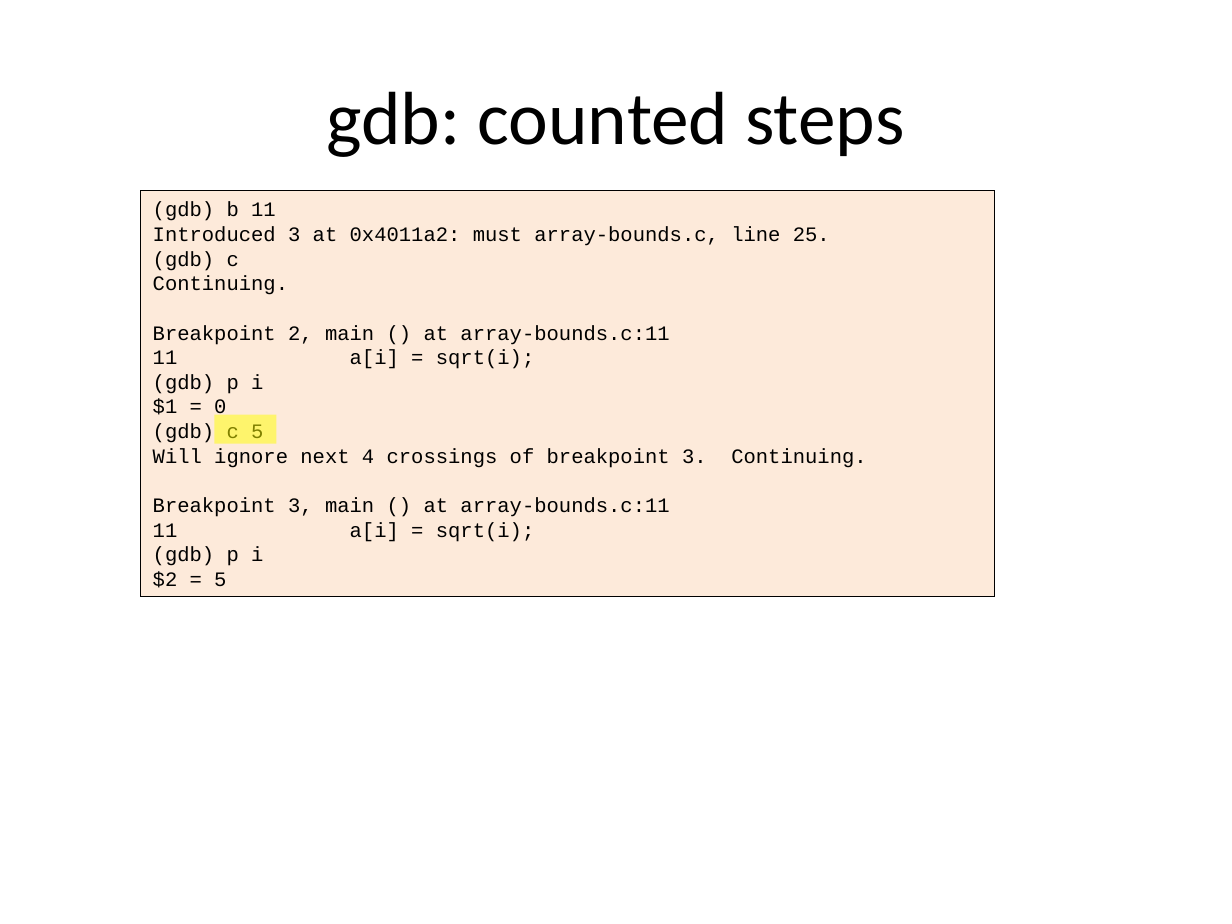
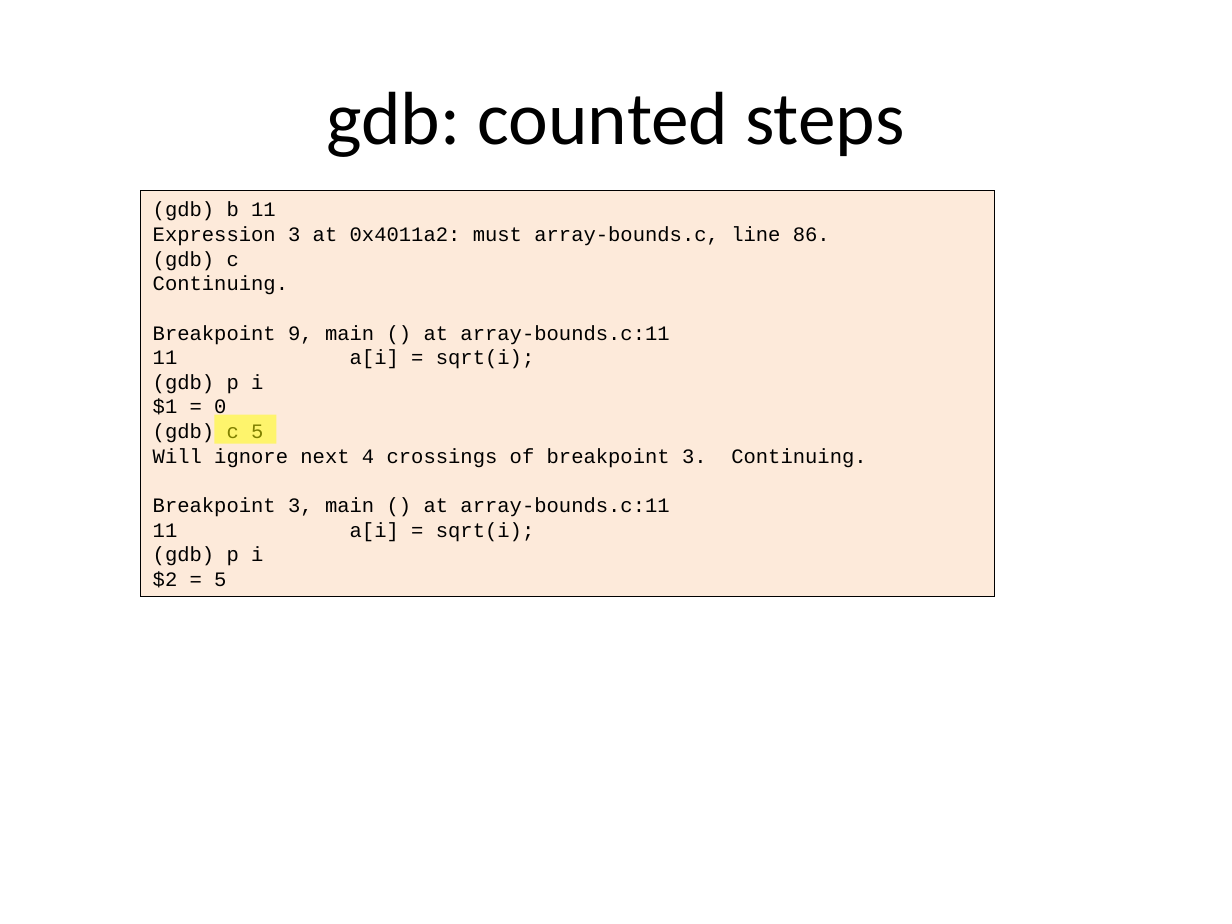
Introduced: Introduced -> Expression
25: 25 -> 86
2: 2 -> 9
